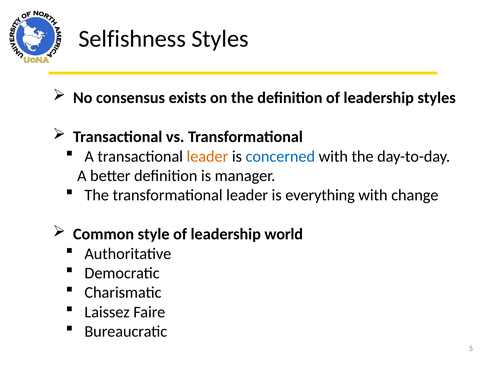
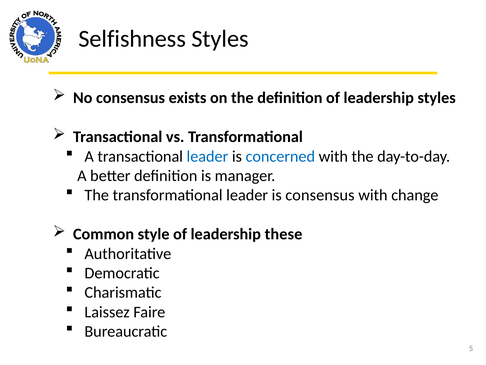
leader at (207, 156) colour: orange -> blue
is everything: everything -> consensus
world: world -> these
